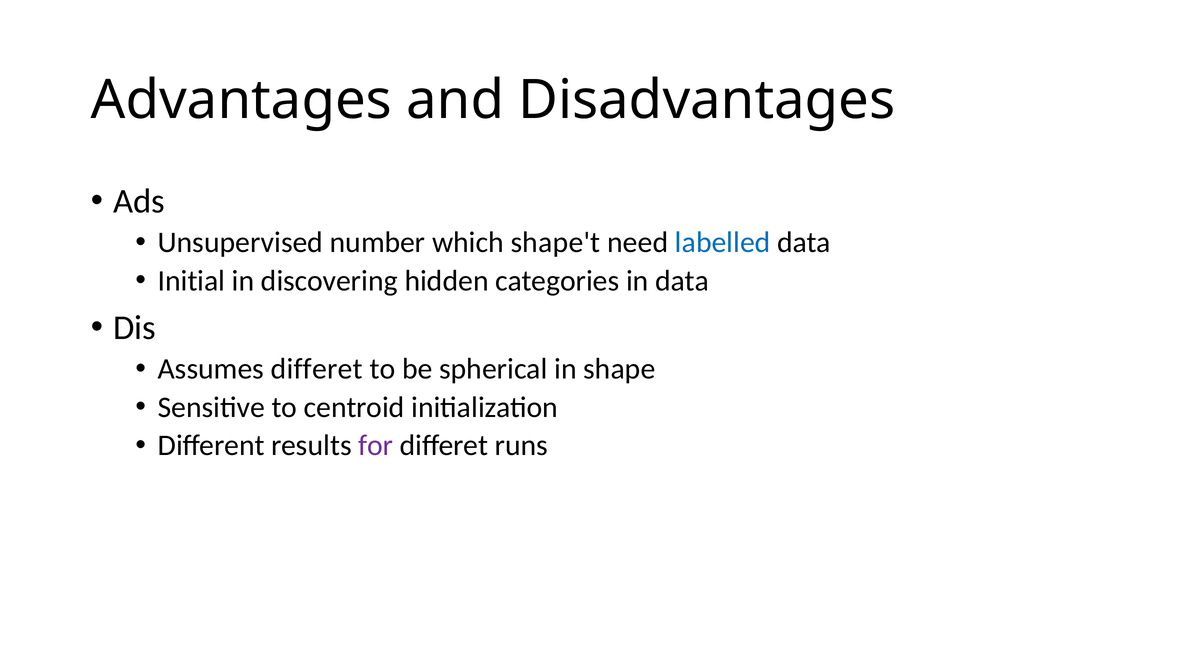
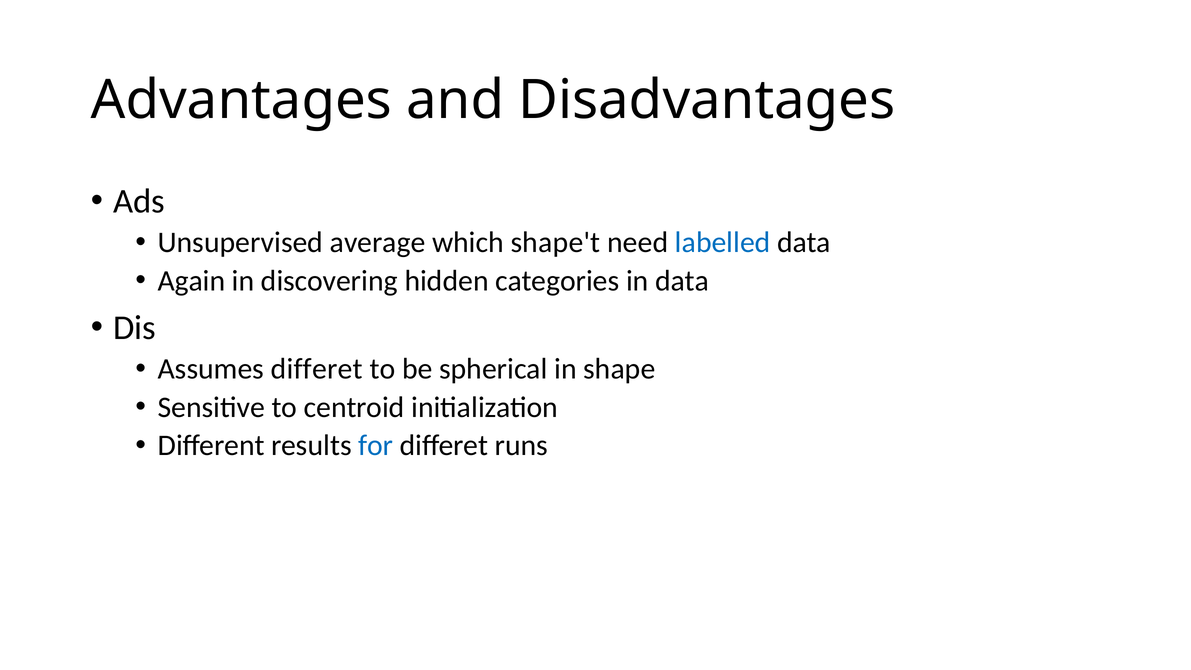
number: number -> average
Initial: Initial -> Again
for colour: purple -> blue
